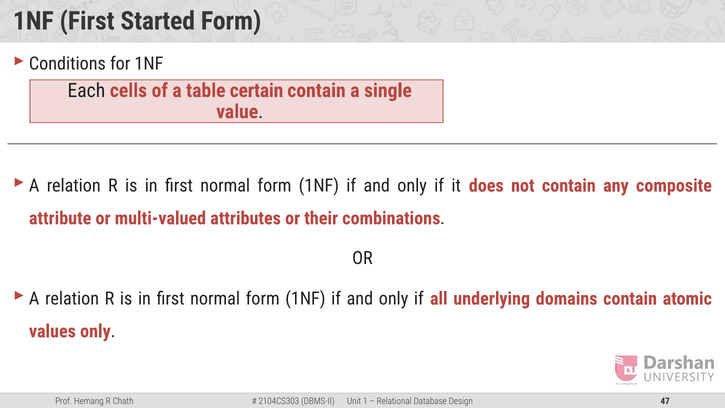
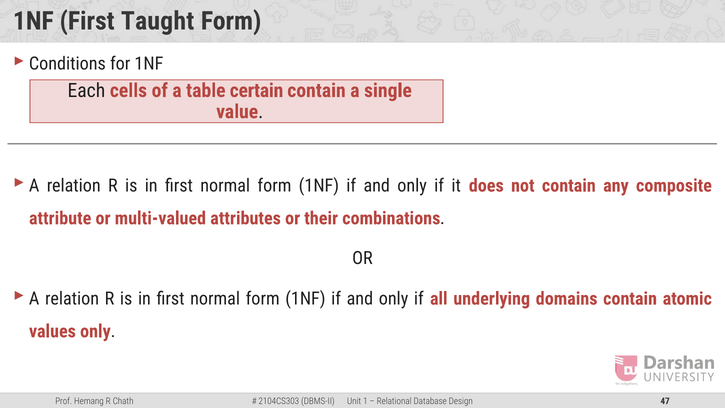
Started: Started -> Taught
